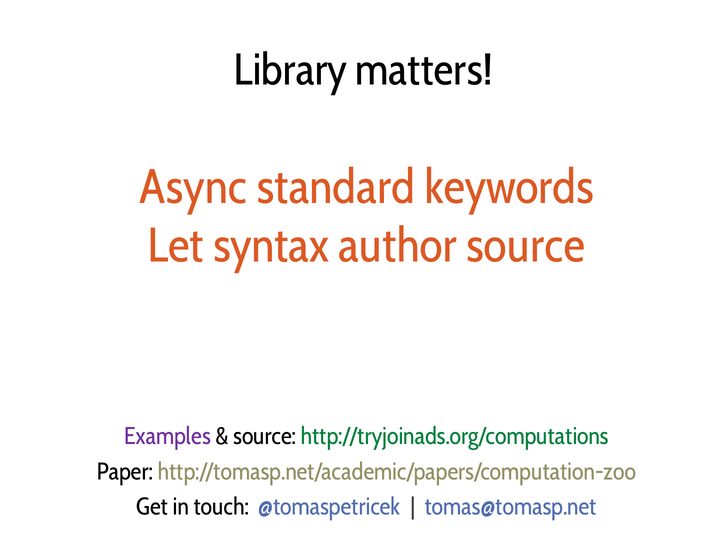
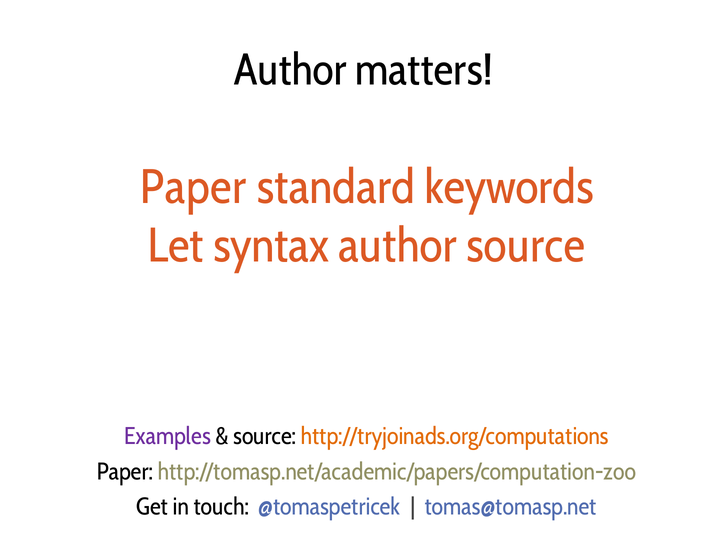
Library at (290, 70): Library -> Author
Async at (193, 188): Async -> Paper
http://tryjoinads.org/computations colour: green -> orange
